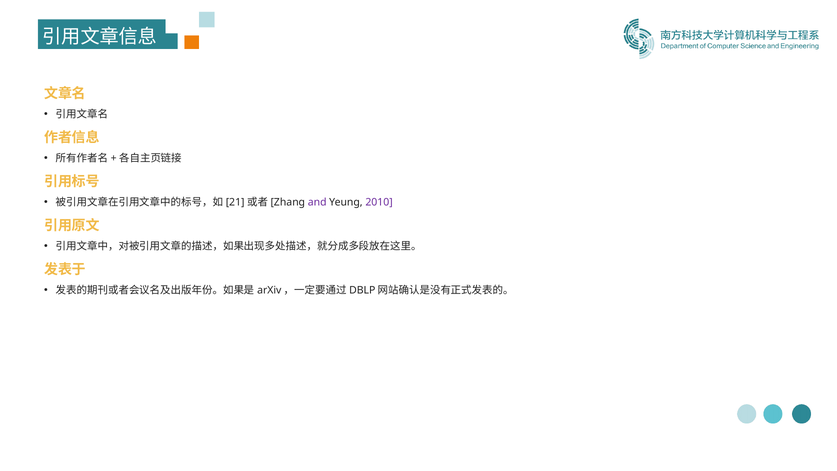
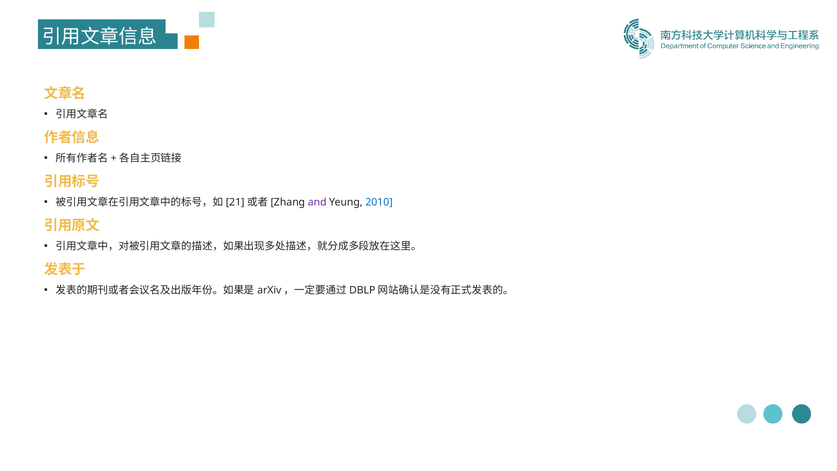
2010 colour: purple -> blue
